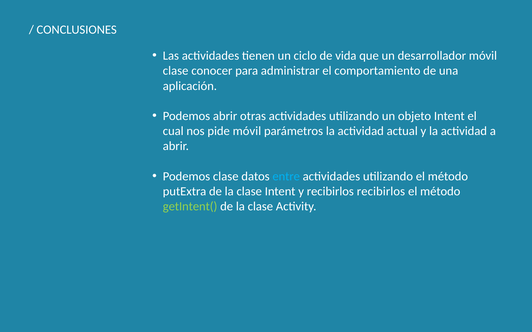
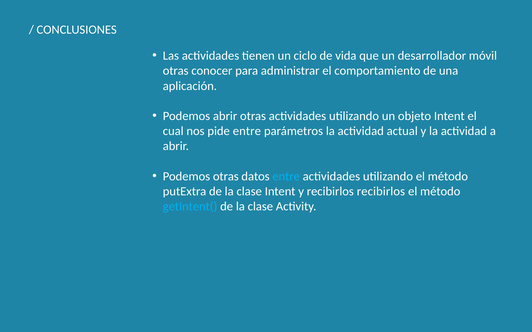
clase at (176, 71): clase -> otras
pide móvil: móvil -> entre
Podemos clase: clase -> otras
getIntent( colour: light green -> light blue
